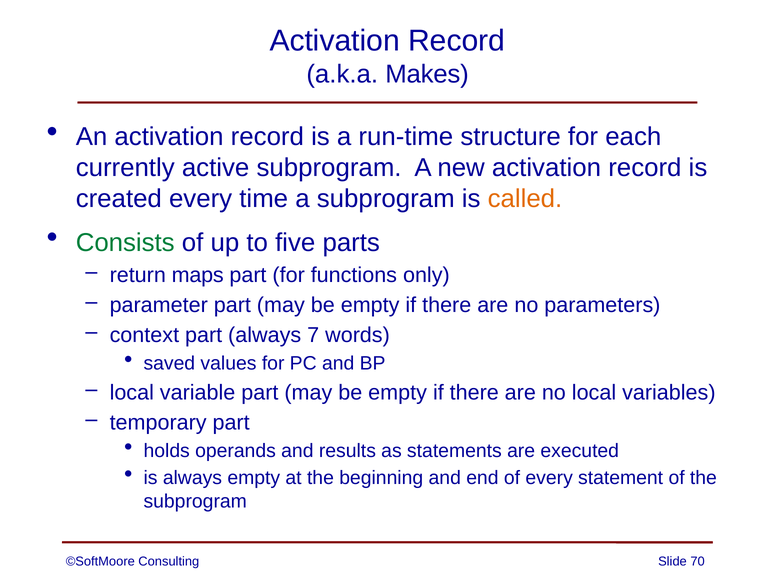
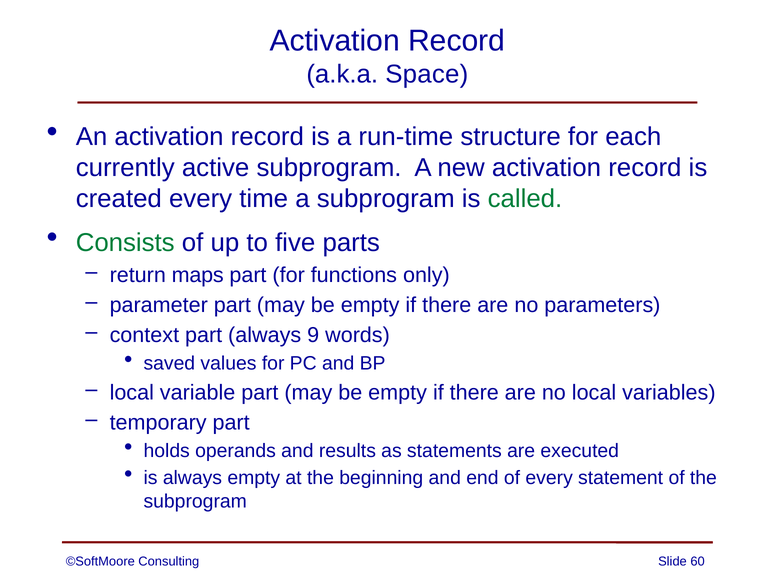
Makes: Makes -> Space
called colour: orange -> green
7: 7 -> 9
70: 70 -> 60
